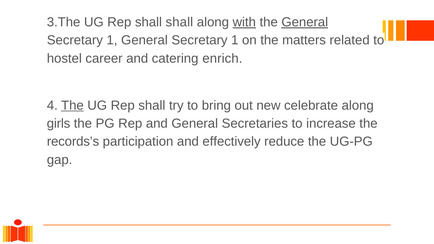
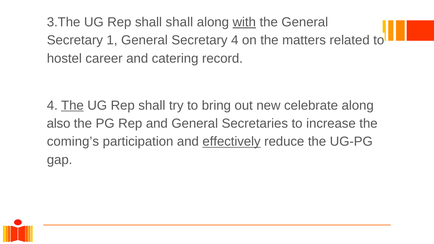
General at (305, 22) underline: present -> none
1 General Secretary 1: 1 -> 4
enrich: enrich -> record
girls: girls -> also
records’s: records’s -> coming’s
effectively underline: none -> present
